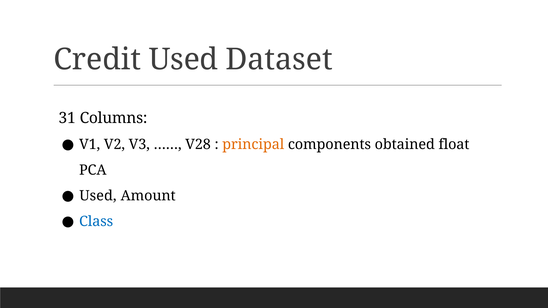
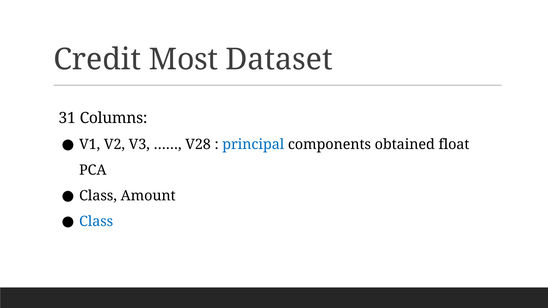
Credit Used: Used -> Most
principal colour: orange -> blue
Used at (98, 196): Used -> Class
